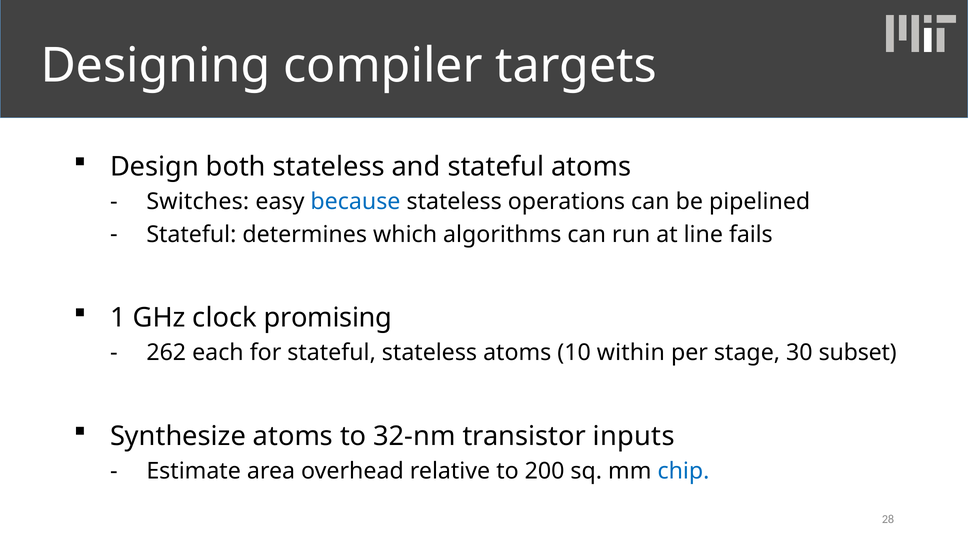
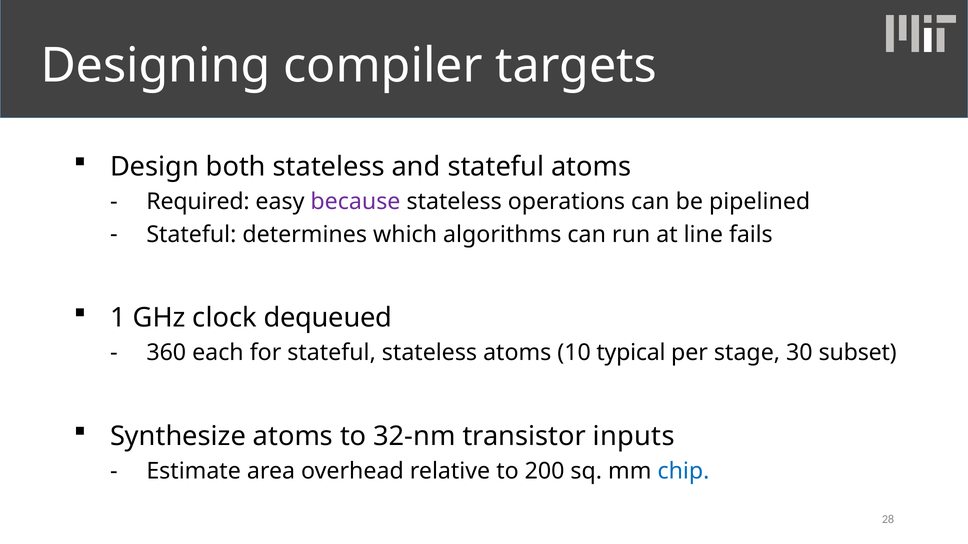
Switches: Switches -> Required
because colour: blue -> purple
promising: promising -> dequeued
262: 262 -> 360
within: within -> typical
